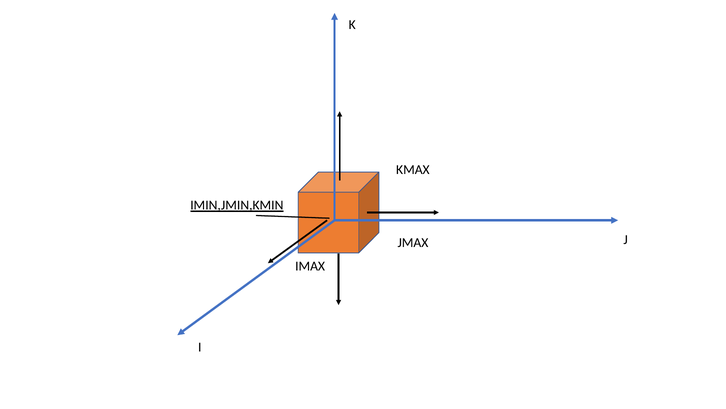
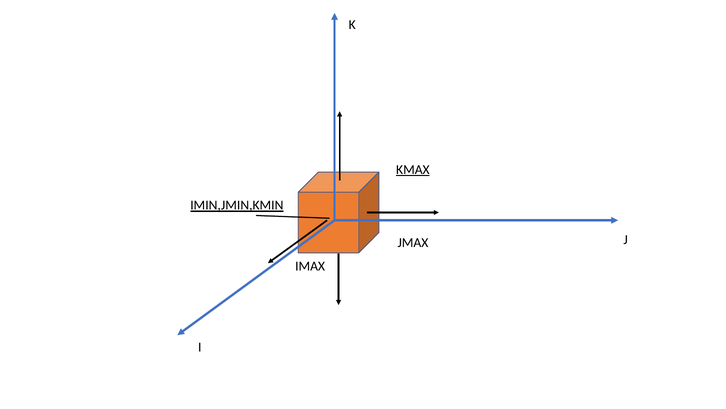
KMAX underline: none -> present
